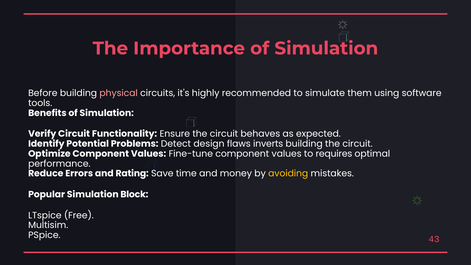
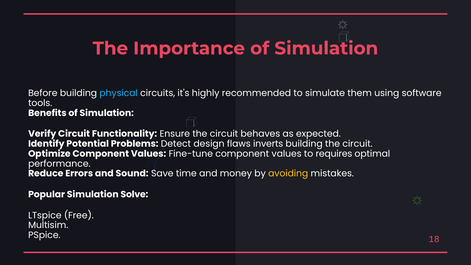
physical colour: pink -> light blue
Rating: Rating -> Sound
Block: Block -> Solve
43: 43 -> 18
